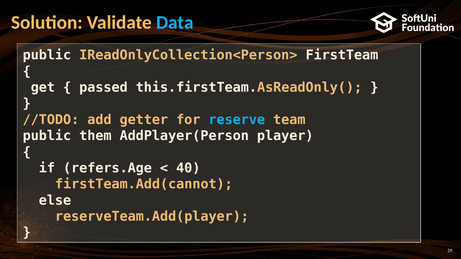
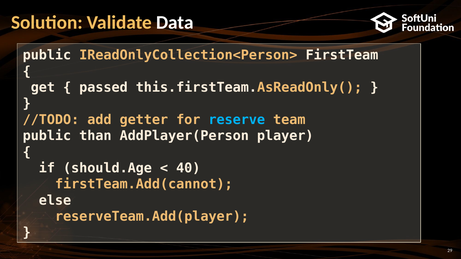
Data colour: light blue -> white
them: them -> than
refers.Age: refers.Age -> should.Age
